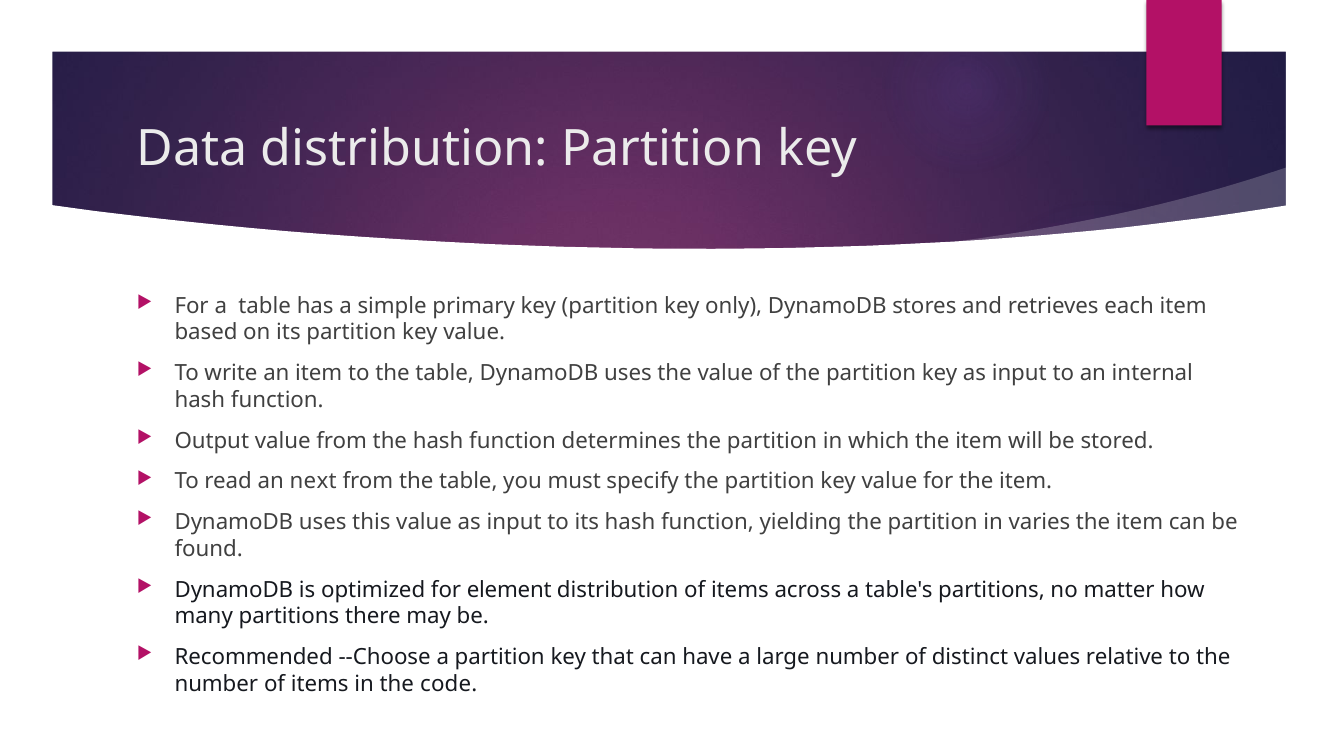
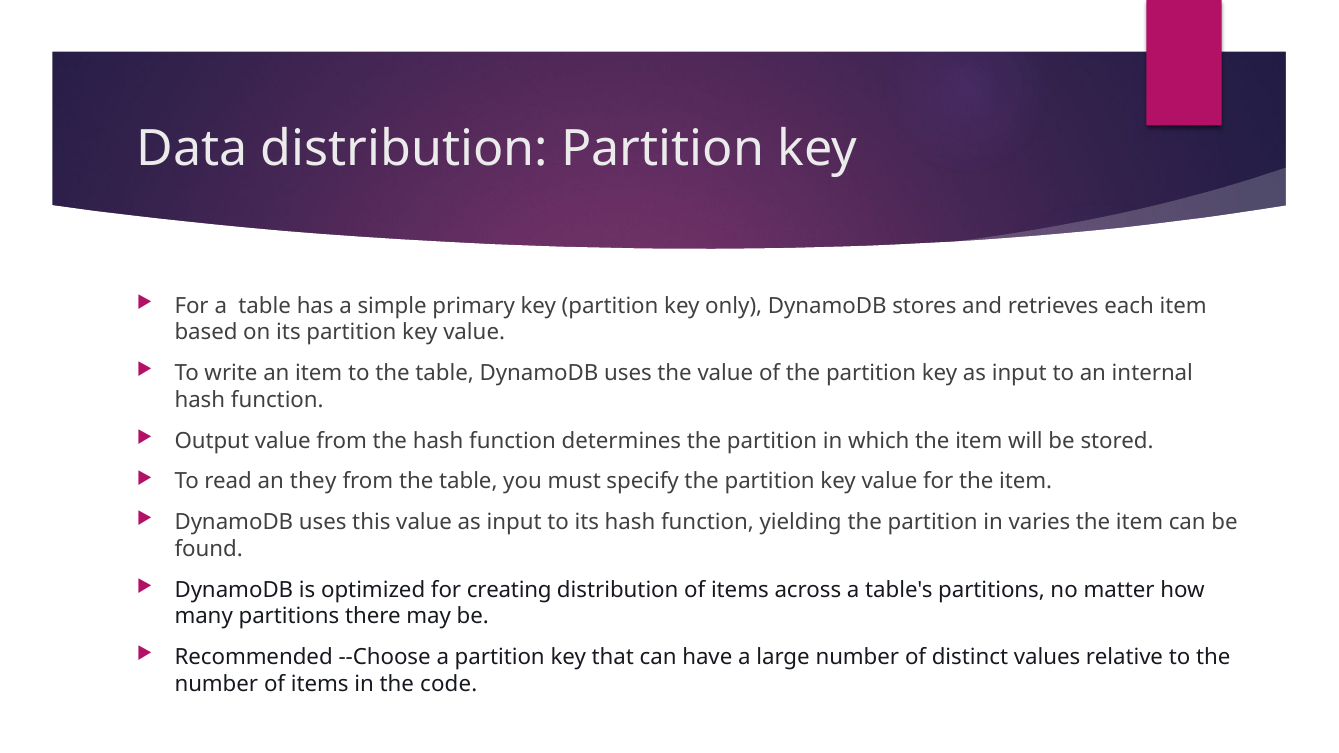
next: next -> they
element: element -> creating
